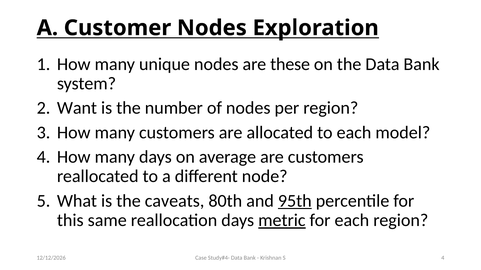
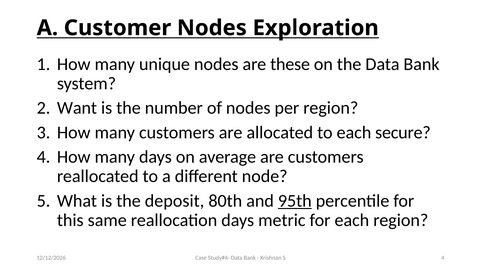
model: model -> secure
caveats: caveats -> deposit
metric underline: present -> none
